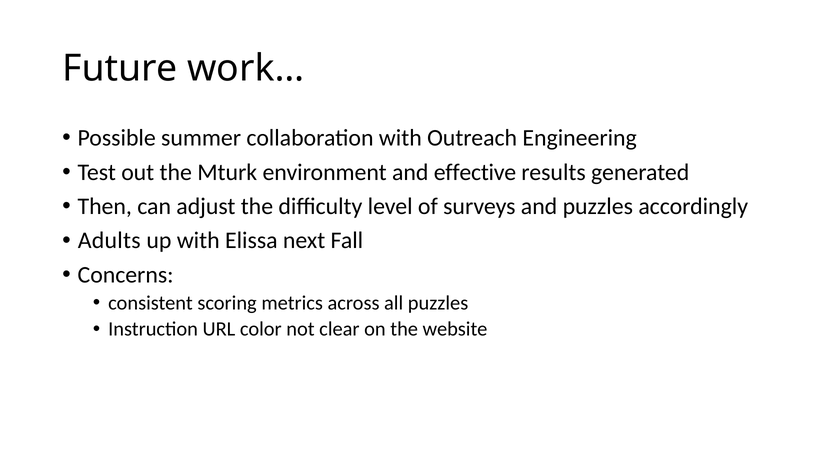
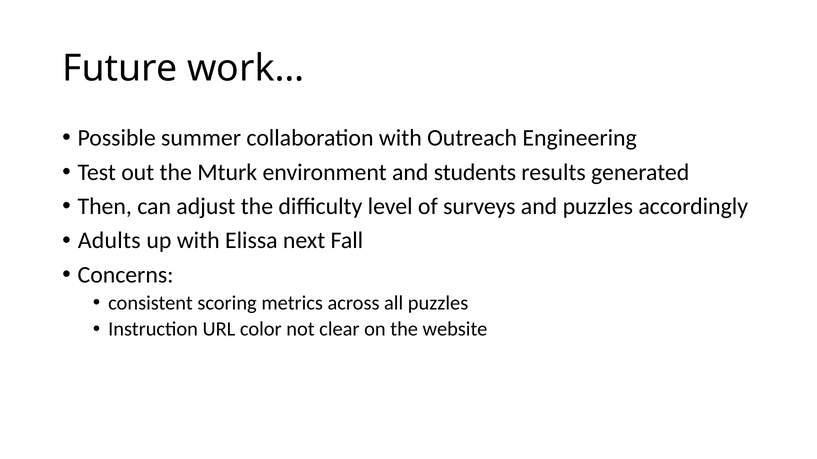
effective: effective -> students
